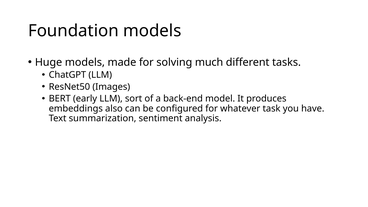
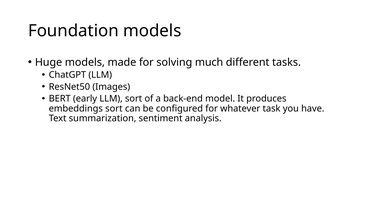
embeddings also: also -> sort
